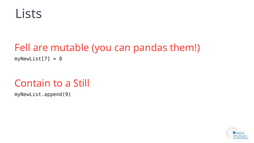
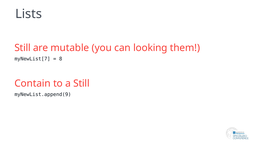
Fell at (22, 48): Fell -> Still
pandas: pandas -> looking
